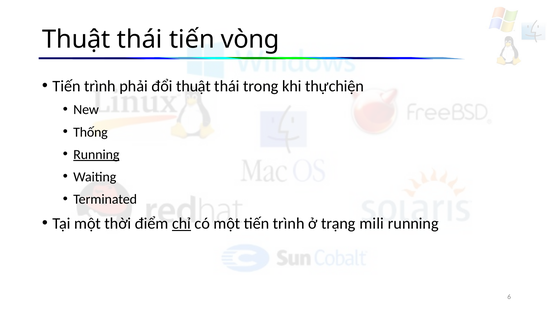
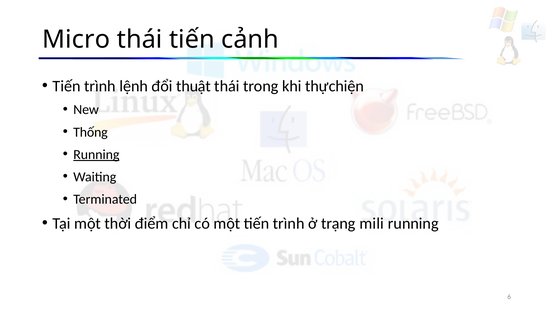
Thuật at (76, 39): Thuật -> Micro
vòng: vòng -> cảnh
phải: phải -> lệnh
chỉ underline: present -> none
